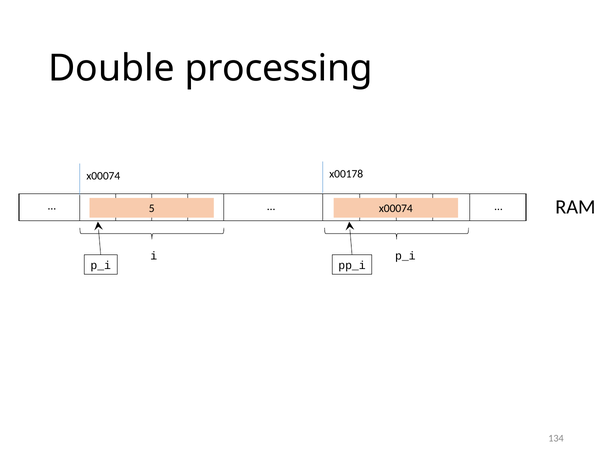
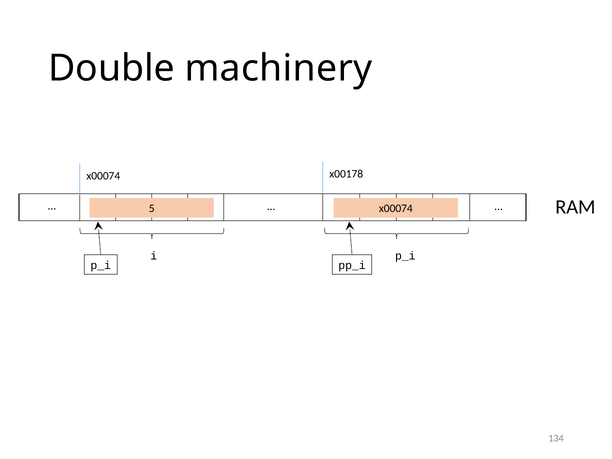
processing: processing -> machinery
